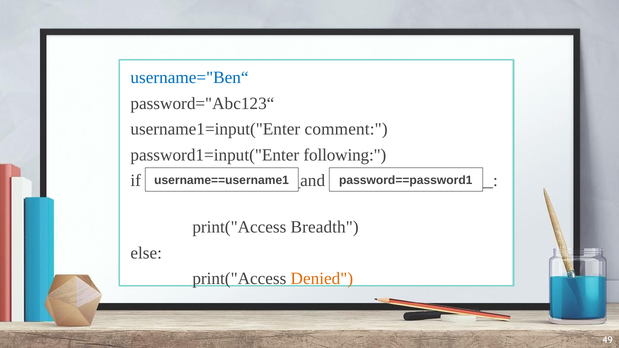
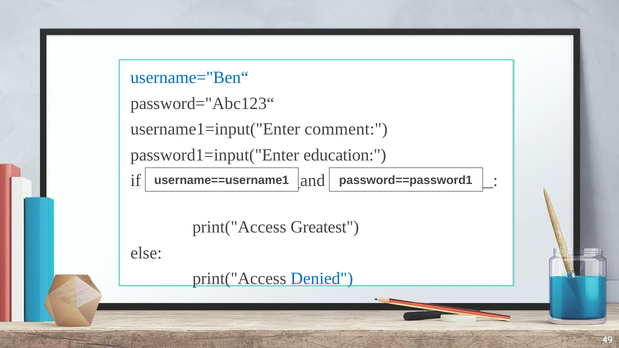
following: following -> education
Breadth: Breadth -> Greatest
Denied colour: orange -> blue
